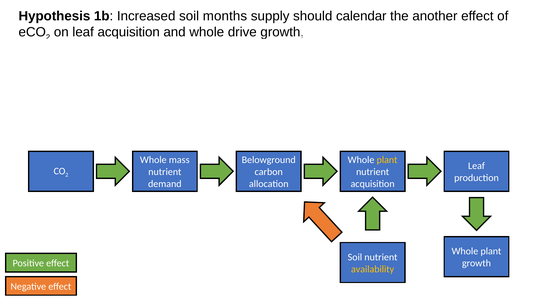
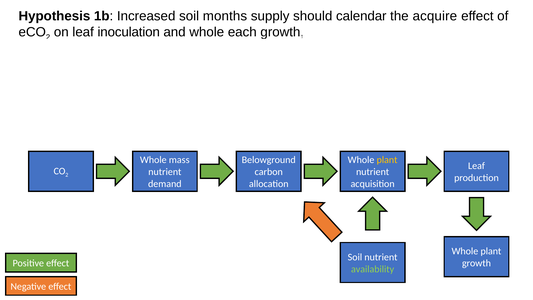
another: another -> acquire
leaf acquisition: acquisition -> inoculation
drive: drive -> each
availability colour: yellow -> light green
